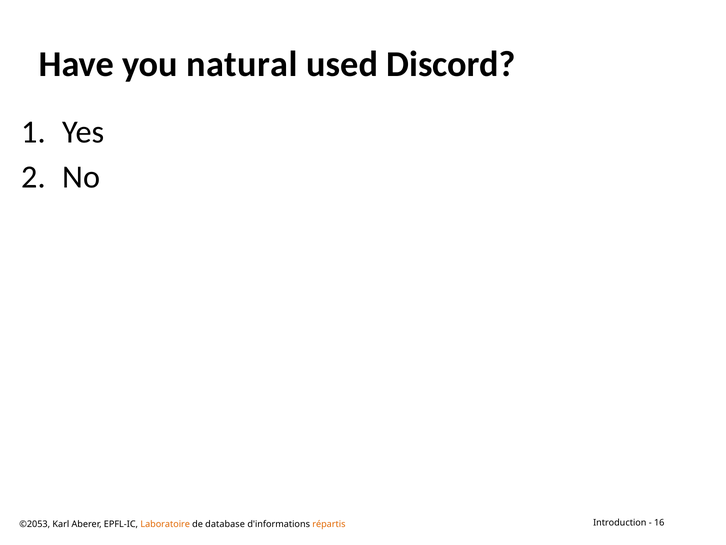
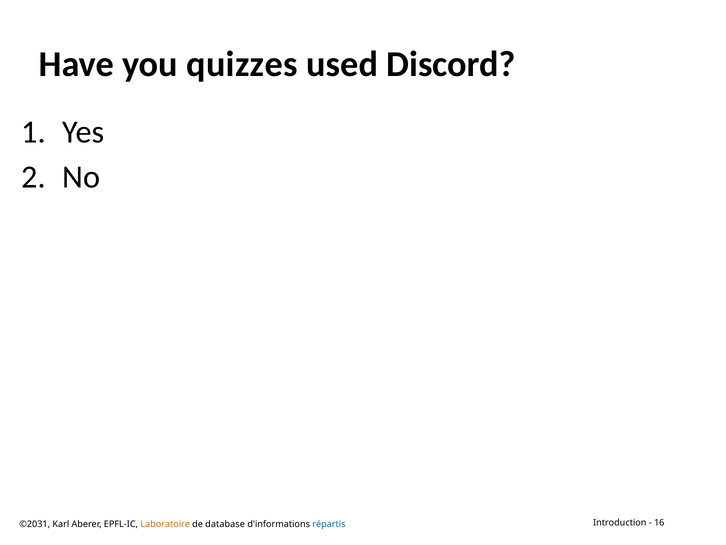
natural: natural -> quizzes
©2053: ©2053 -> ©2031
répartis colour: orange -> blue
